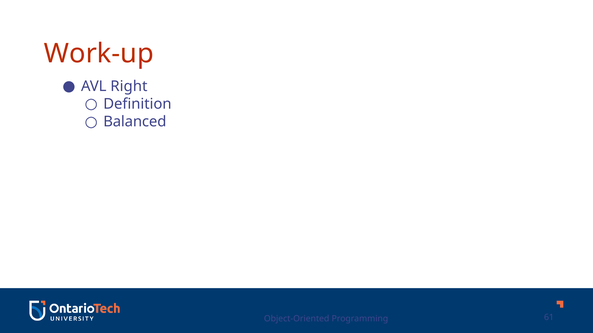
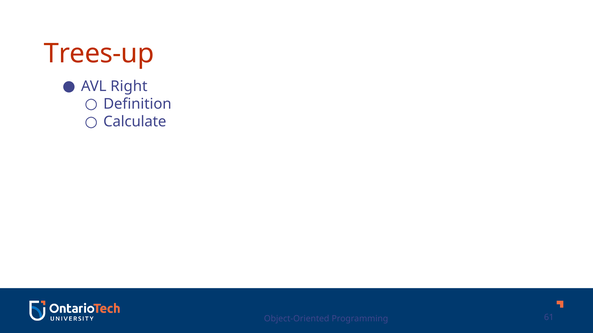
Work-up: Work-up -> Trees-up
Balanced: Balanced -> Calculate
